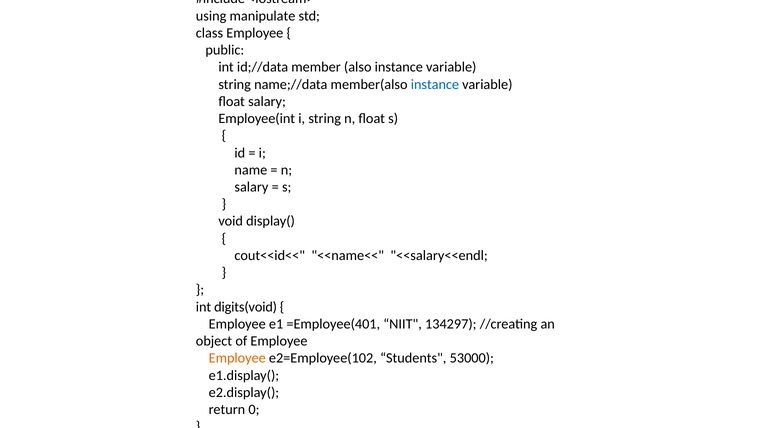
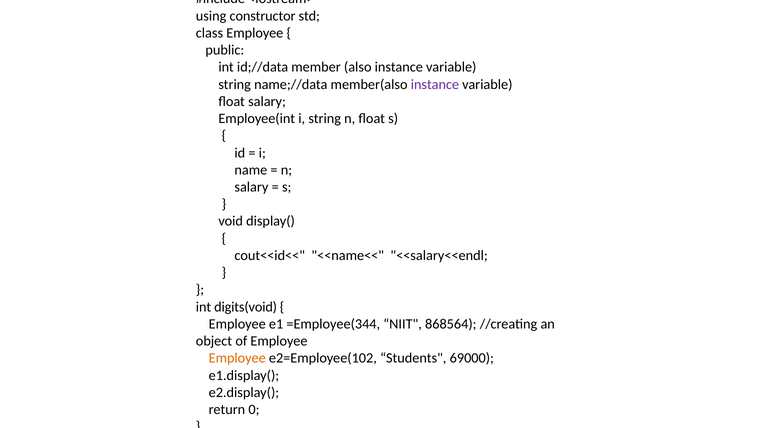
manipulate: manipulate -> constructor
instance at (435, 84) colour: blue -> purple
=Employee(401: =Employee(401 -> =Employee(344
134297: 134297 -> 868564
53000: 53000 -> 69000
